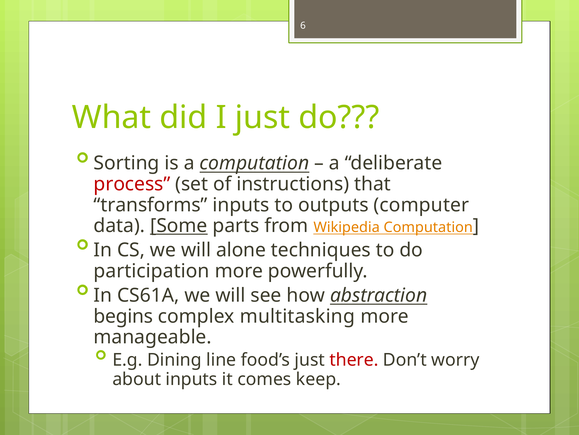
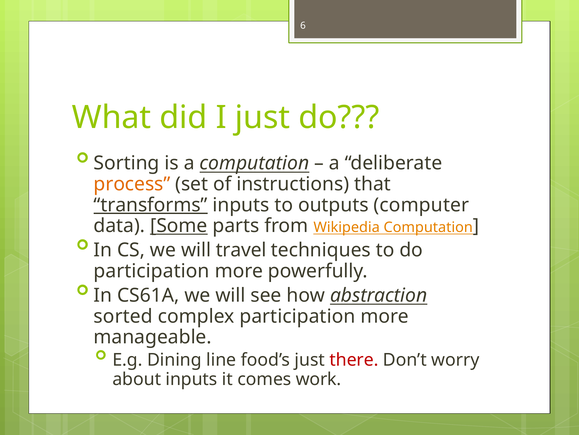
process colour: red -> orange
transforms underline: none -> present
alone: alone -> travel
begins: begins -> sorted
complex multitasking: multitasking -> participation
keep: keep -> work
